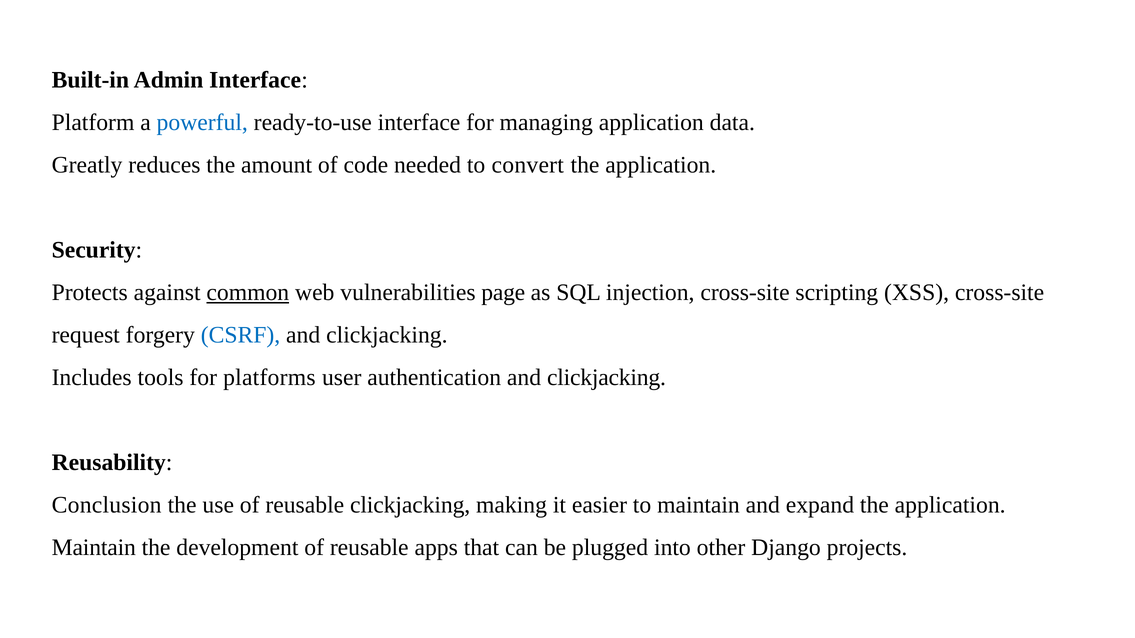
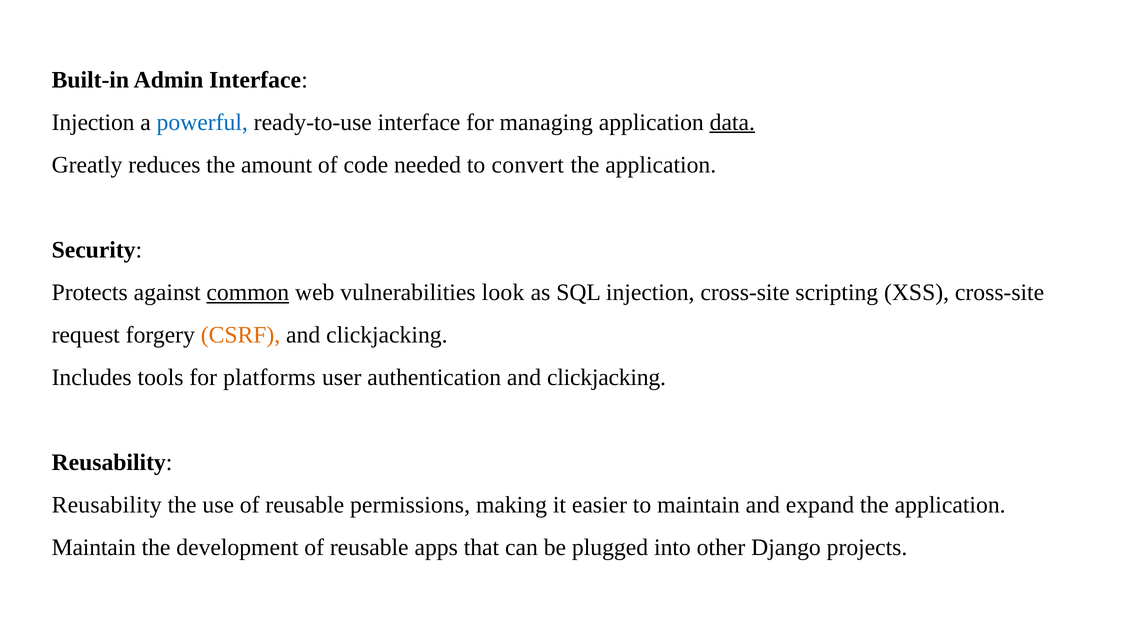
Platform at (93, 122): Platform -> Injection
data underline: none -> present
page: page -> look
CSRF colour: blue -> orange
Conclusion at (107, 505): Conclusion -> Reusability
reusable clickjacking: clickjacking -> permissions
